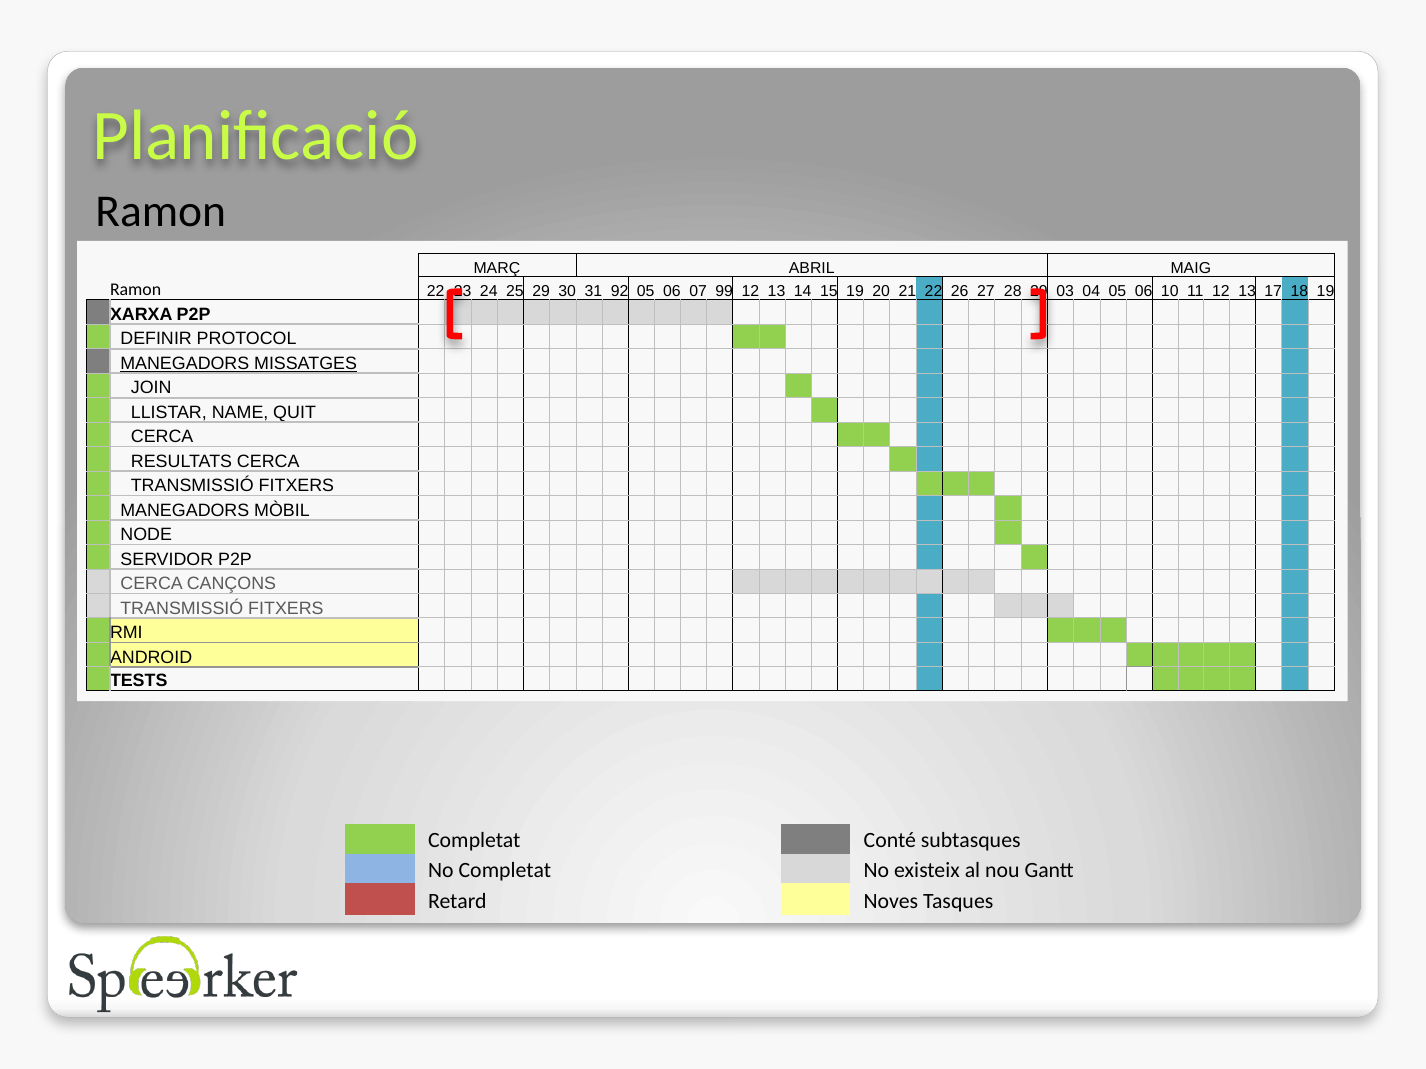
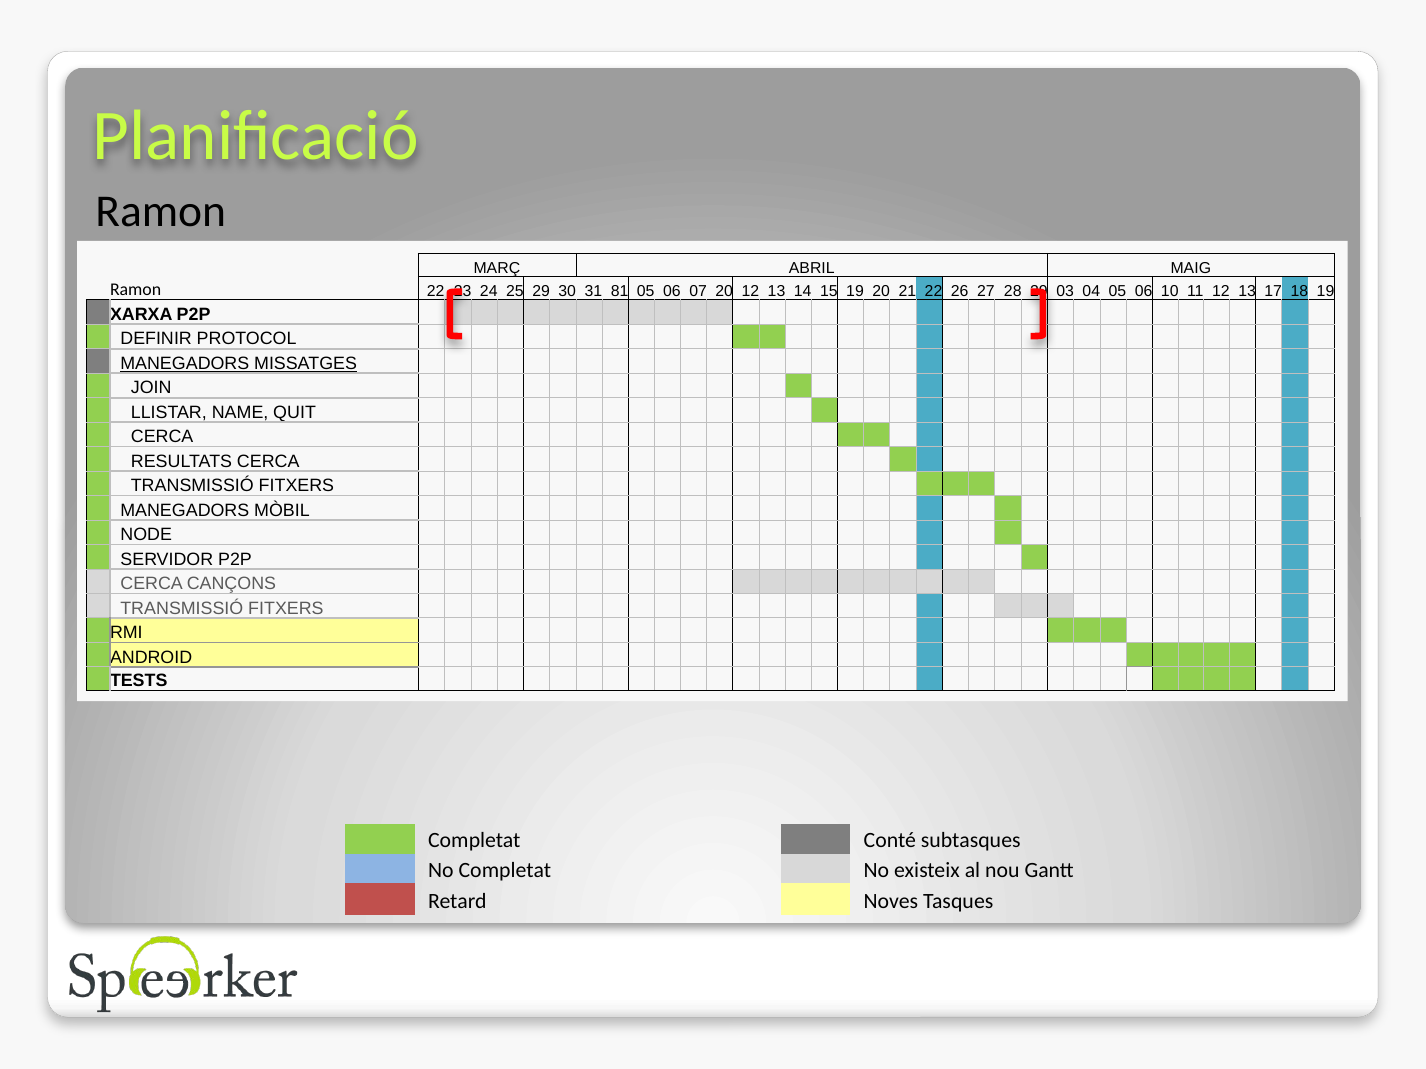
92: 92 -> 81
07 99: 99 -> 20
